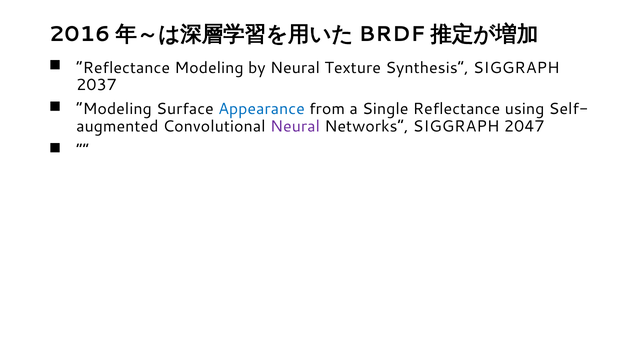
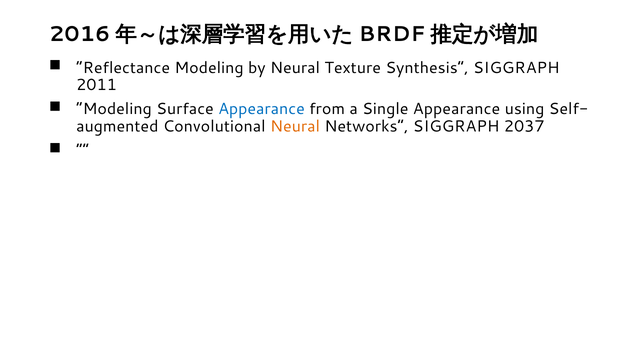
2037: 2037 -> 2011
Single Reflectance: Reflectance -> Appearance
Neural at (295, 126) colour: purple -> orange
2047: 2047 -> 2037
